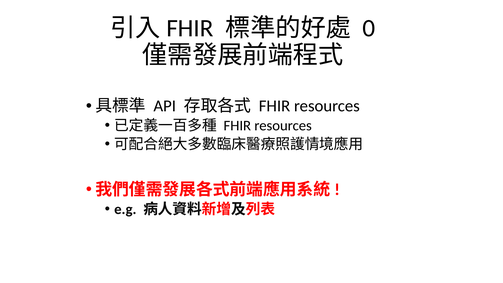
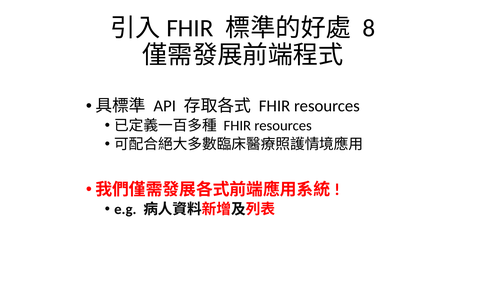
0: 0 -> 8
